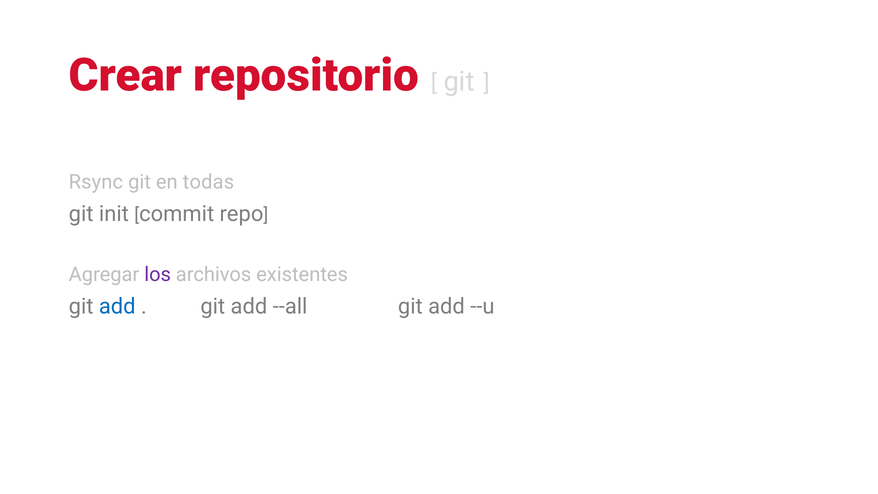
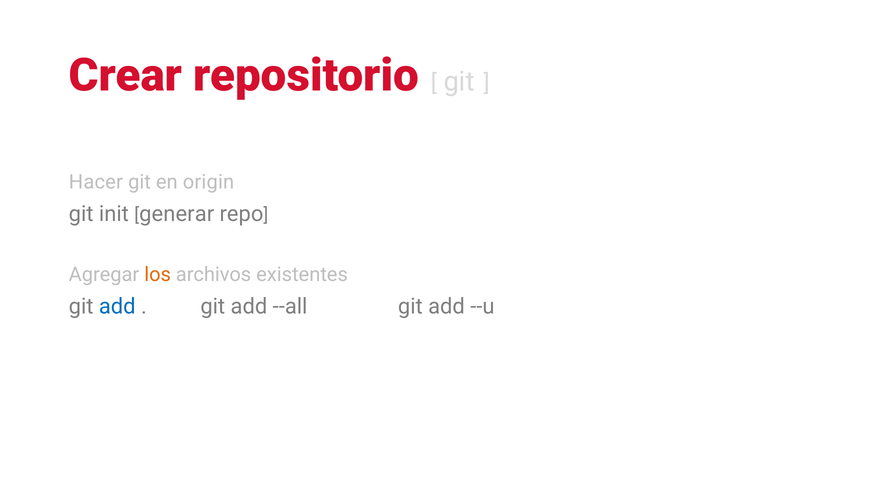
Rsync: Rsync -> Hacer
todas: todas -> origin
commit: commit -> generar
los colour: purple -> orange
